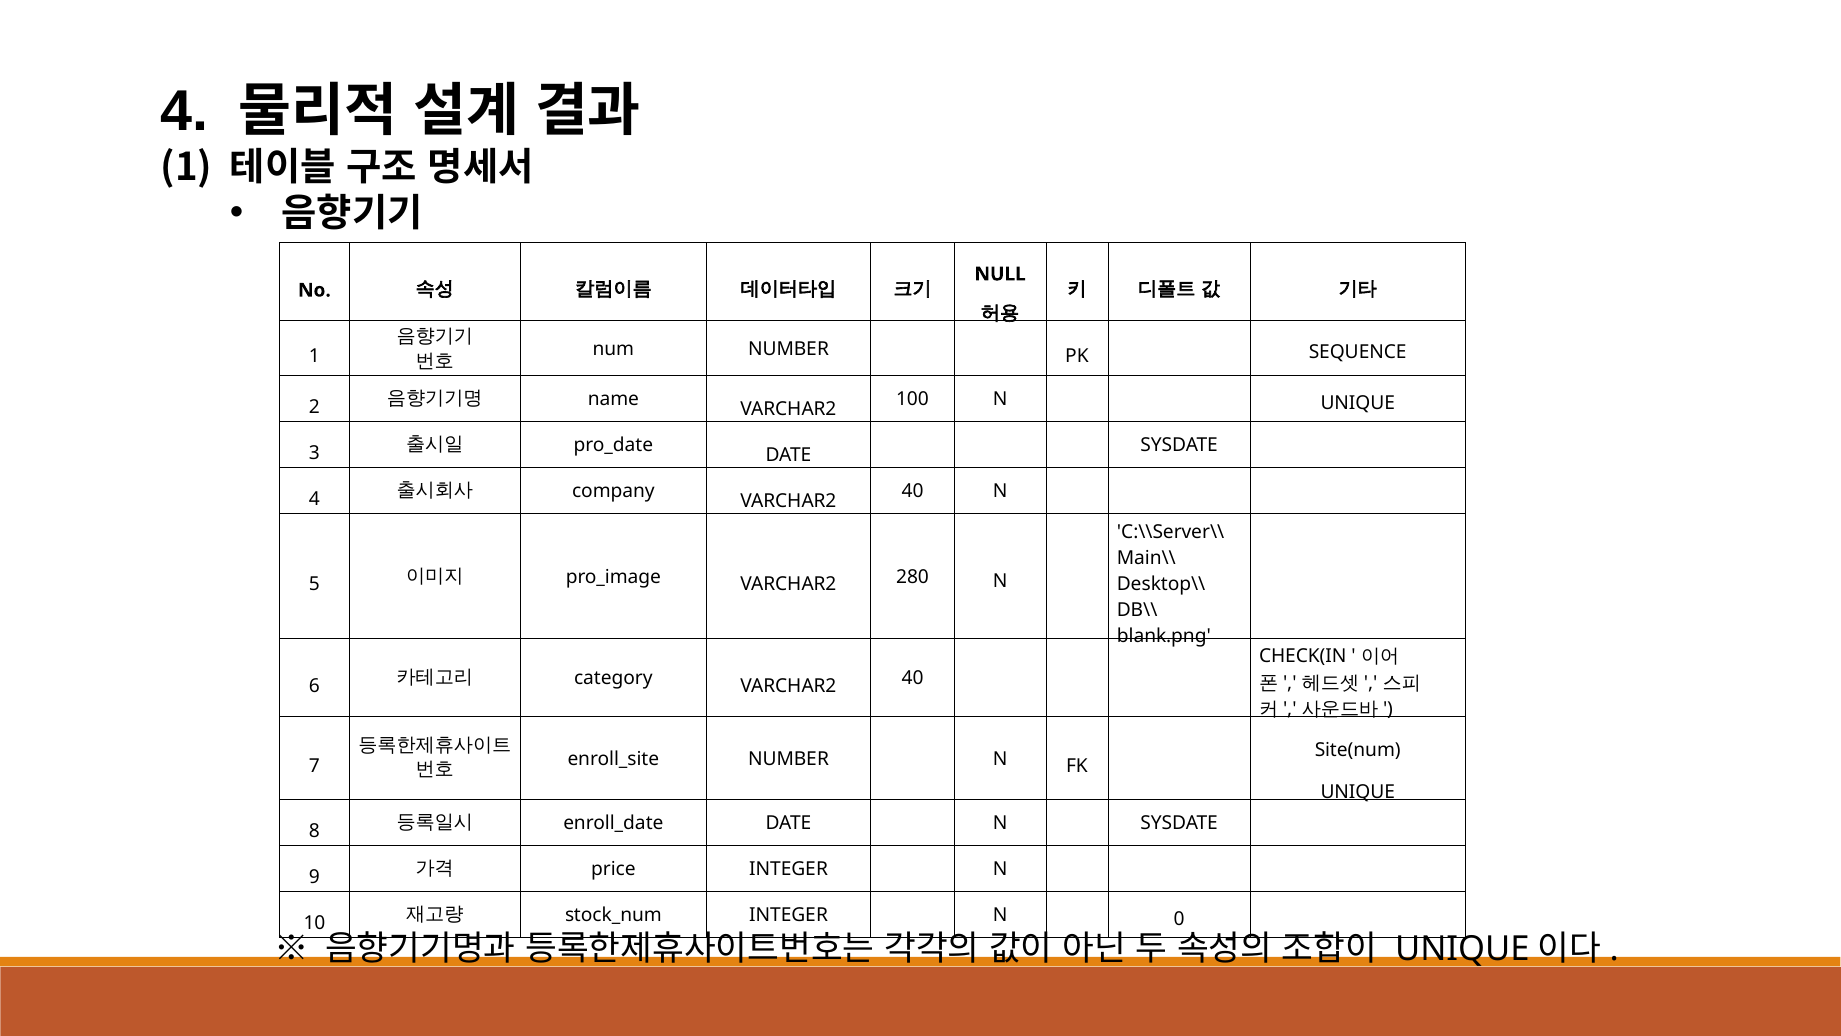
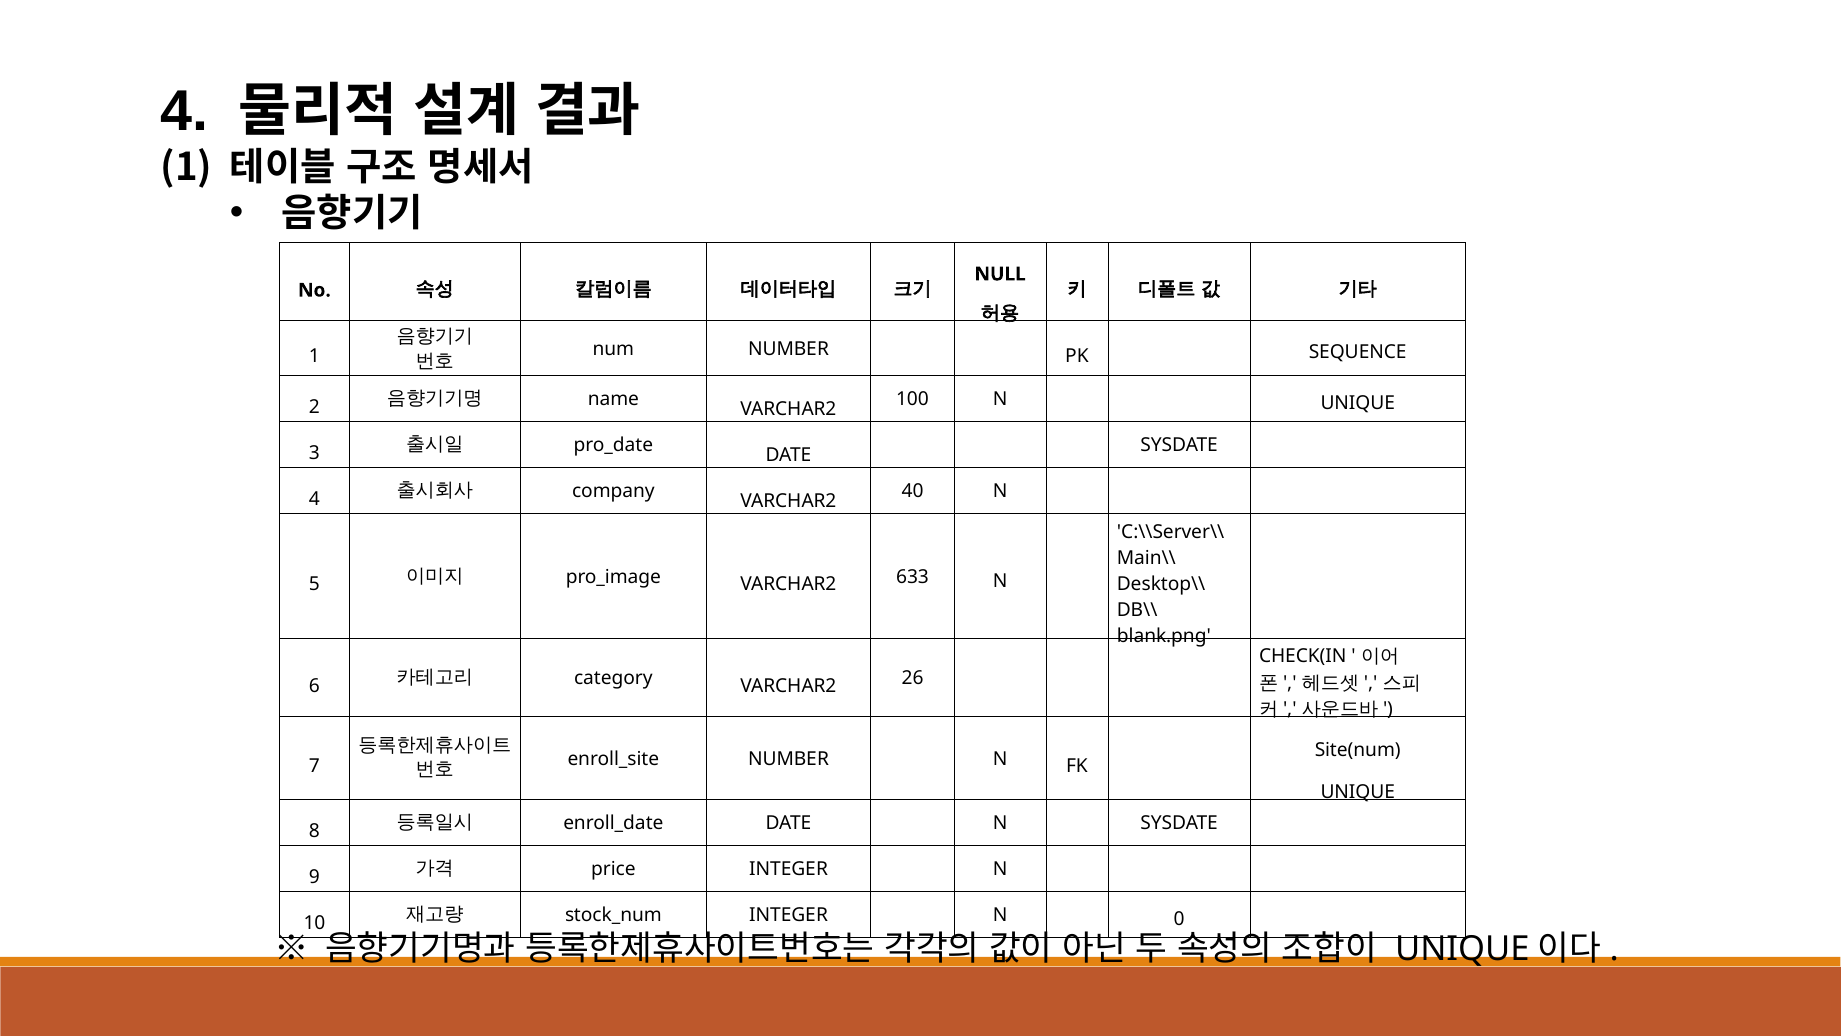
280: 280 -> 633
category VARCHAR2 40: 40 -> 26
